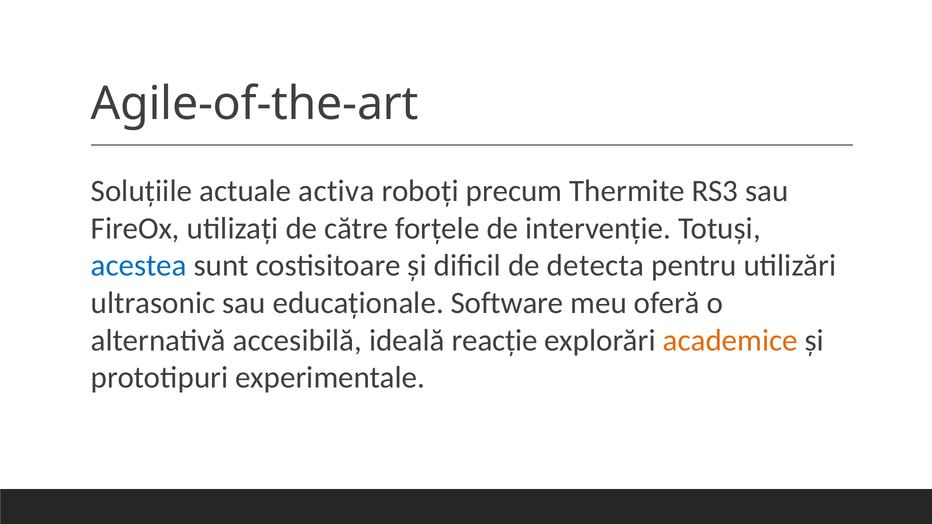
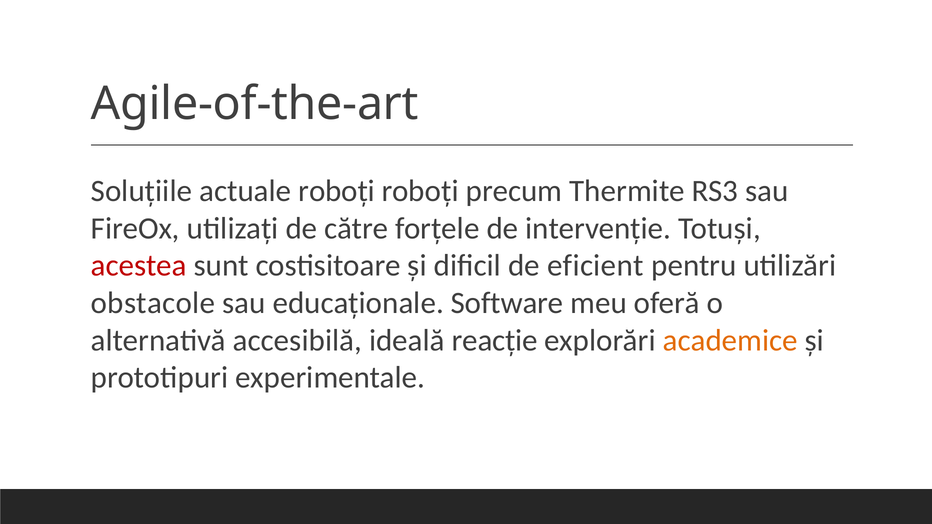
actuale activa: activa -> roboți
acestea colour: blue -> red
detecta: detecta -> eficient
ultrasonic: ultrasonic -> obstacole
